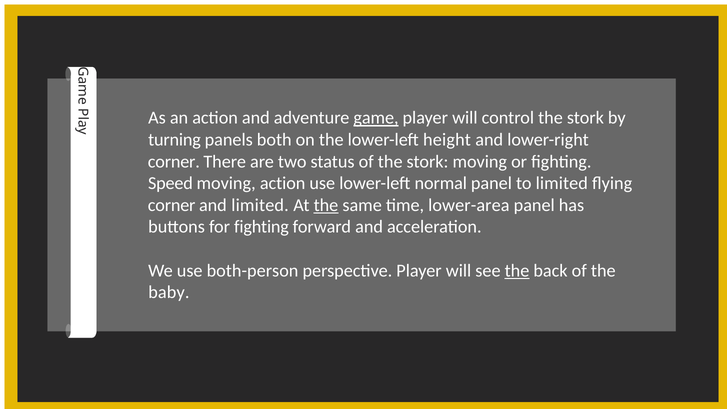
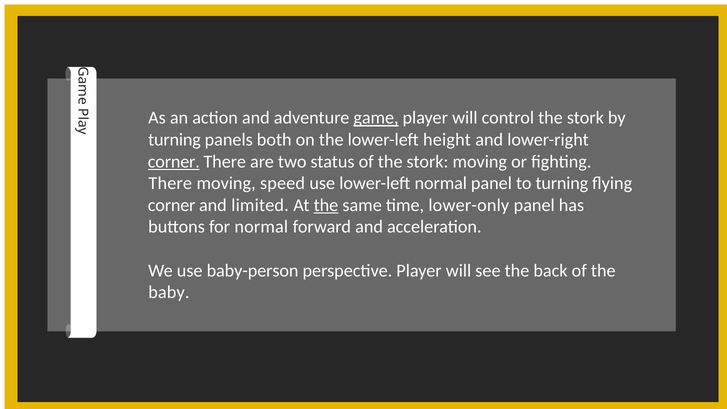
corner at (174, 162) underline: none -> present
Speed at (170, 183): Speed -> There
moving action: action -> speed
to limited: limited -> turning
lower-area: lower-area -> lower-only
for fighting: fighting -> normal
both-person: both-person -> baby-person
the at (517, 271) underline: present -> none
